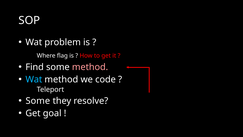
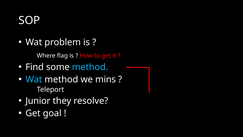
method at (90, 67) colour: pink -> light blue
code: code -> mins
Some at (38, 101): Some -> Junior
